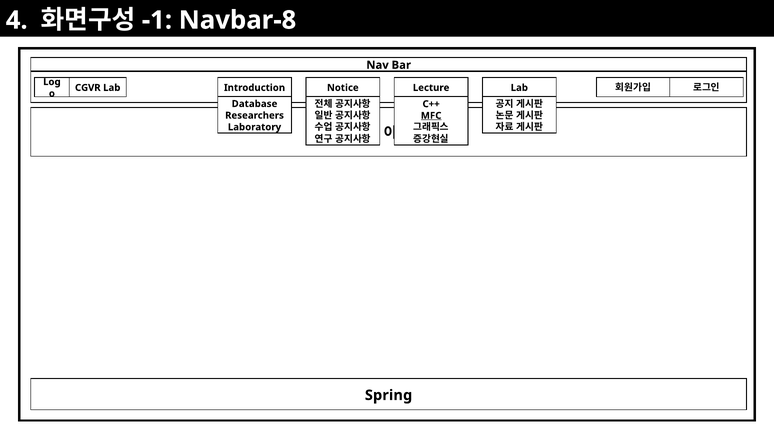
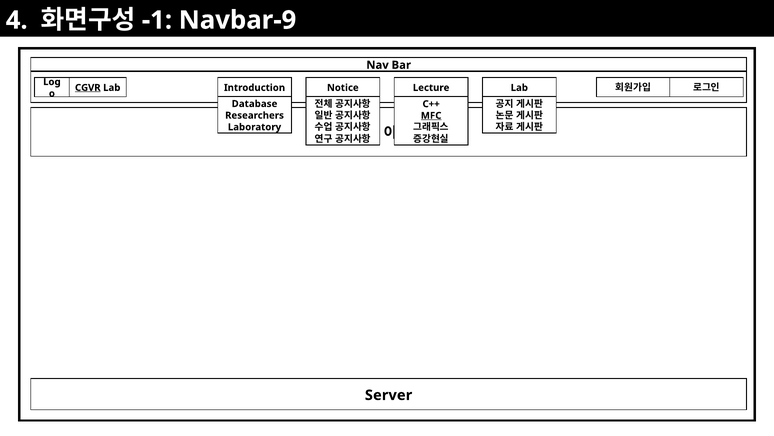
Navbar-8: Navbar-8 -> Navbar-9
CGVR underline: none -> present
Spring: Spring -> Server
